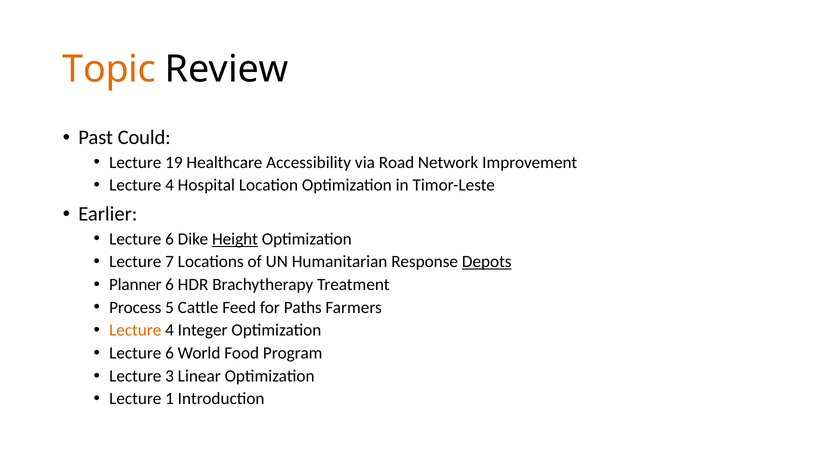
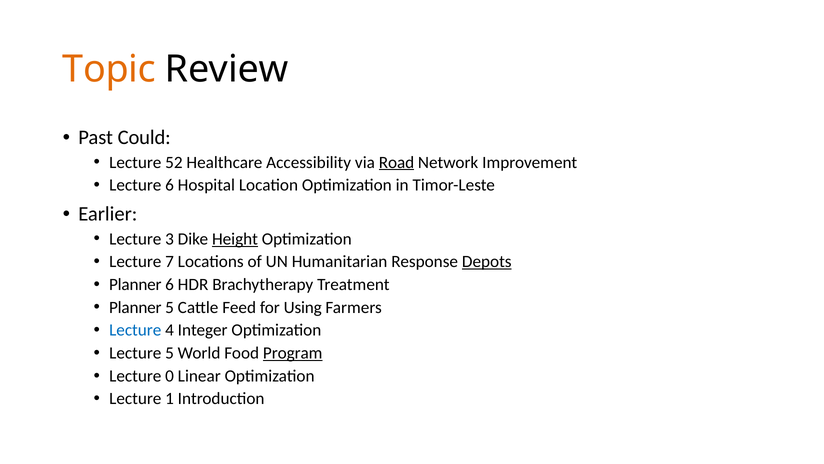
19: 19 -> 52
Road underline: none -> present
4 at (170, 185): 4 -> 6
6 at (170, 239): 6 -> 3
Process at (135, 307): Process -> Planner
Paths: Paths -> Using
Lecture at (135, 330) colour: orange -> blue
6 at (170, 353): 6 -> 5
Program underline: none -> present
3: 3 -> 0
